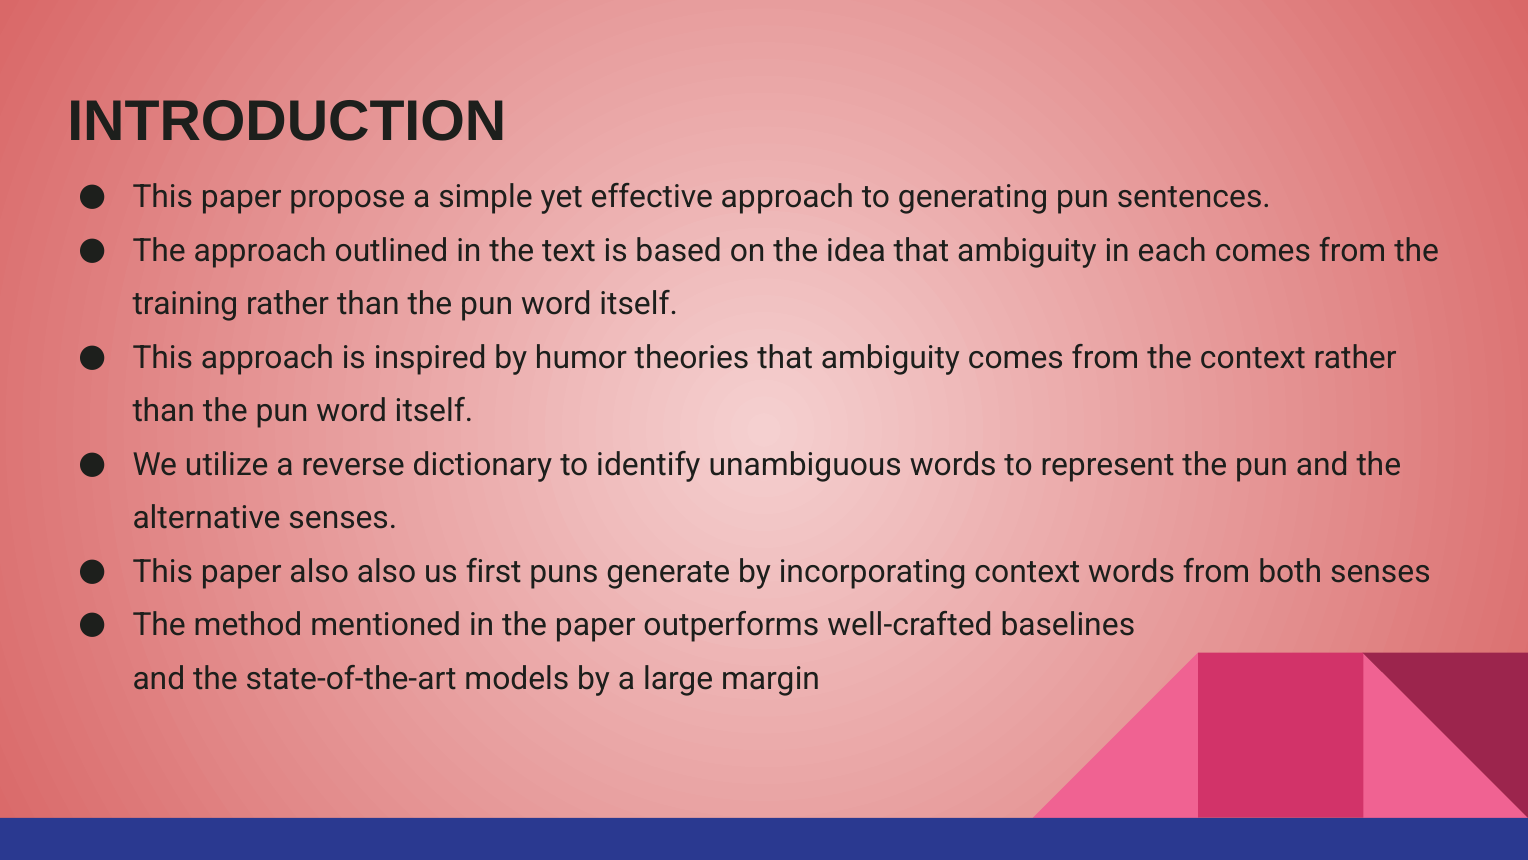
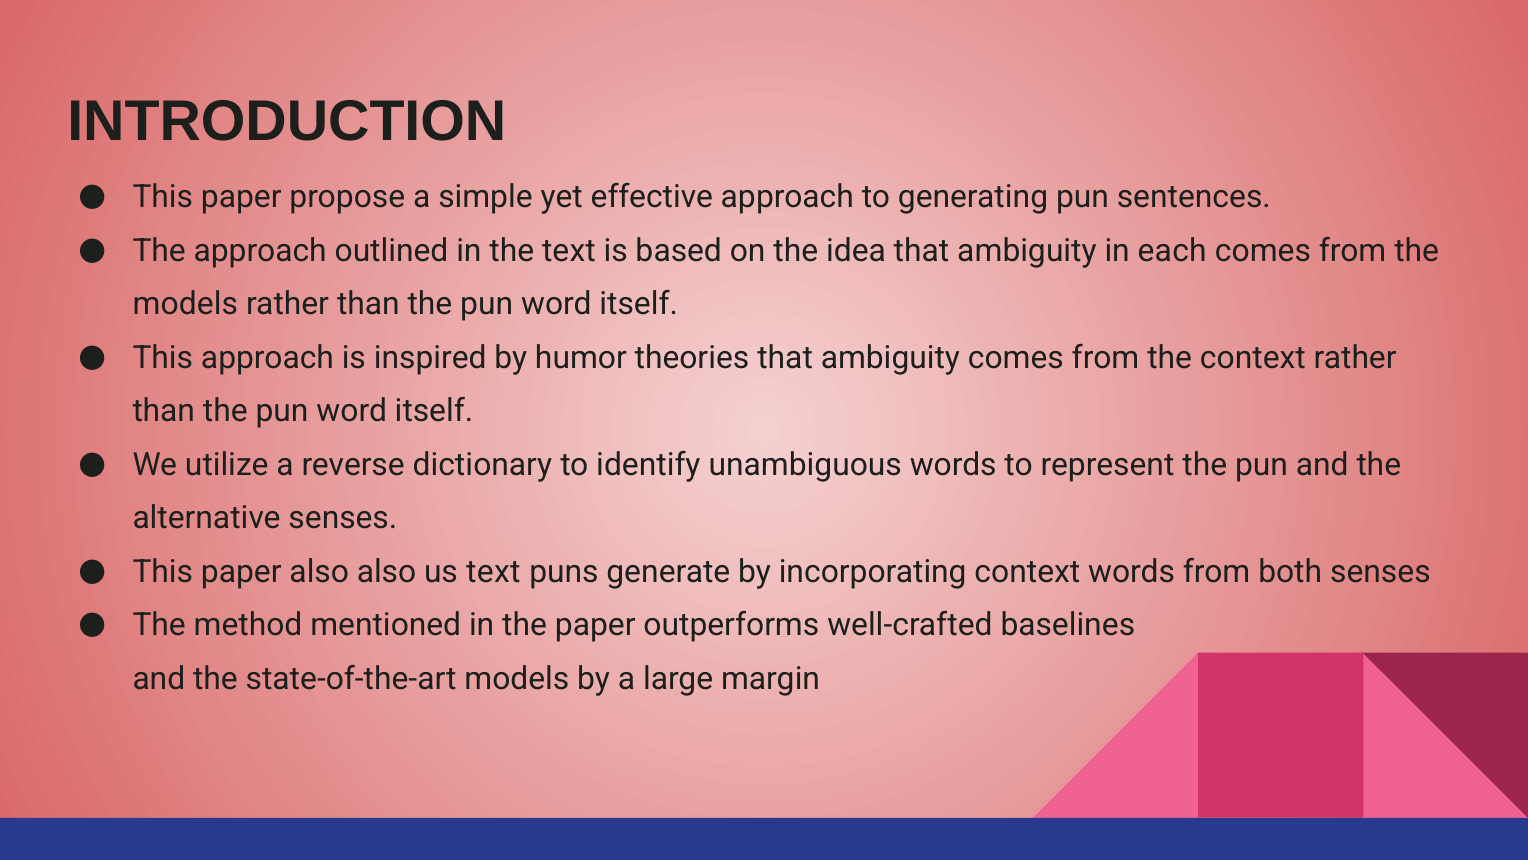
training at (185, 304): training -> models
us first: first -> text
